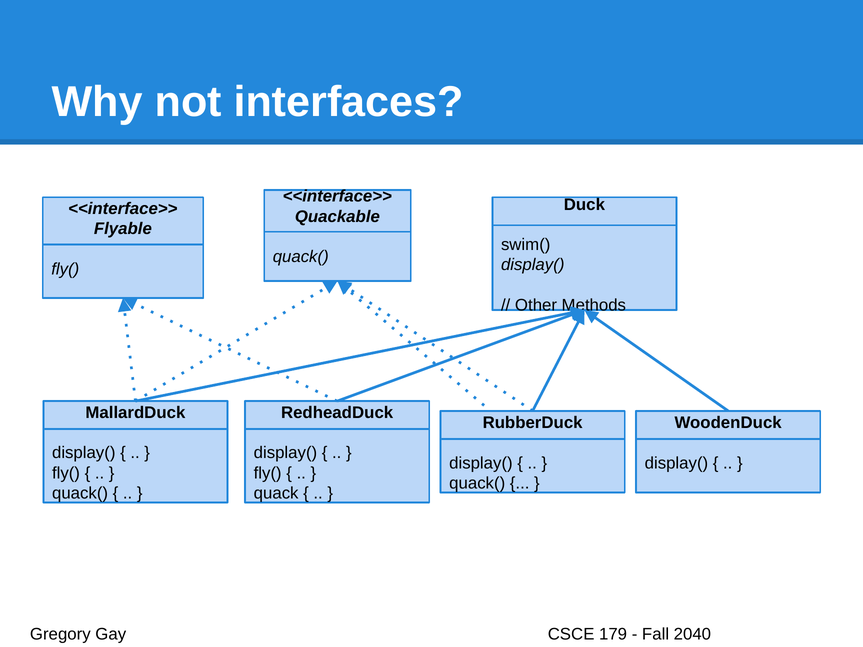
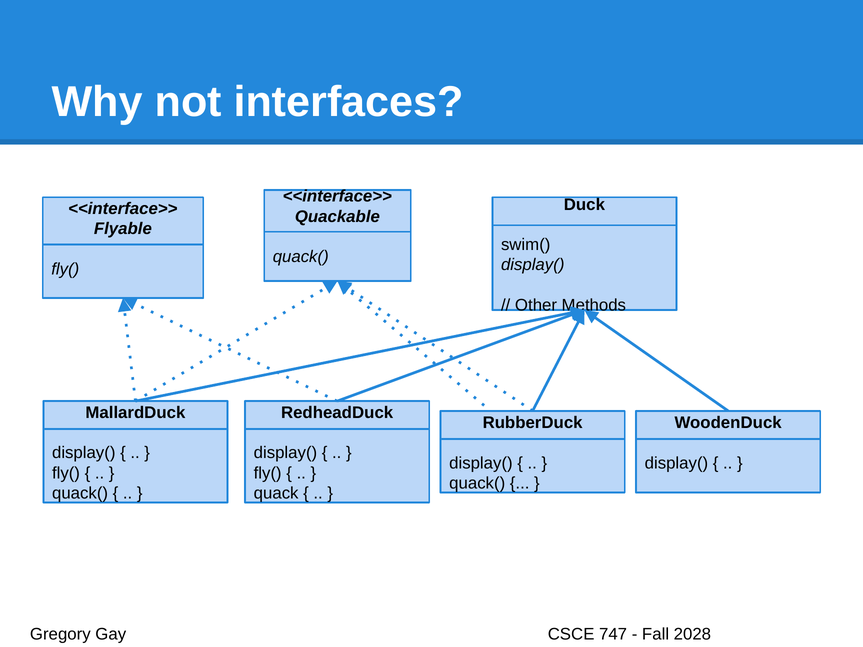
179: 179 -> 747
2040: 2040 -> 2028
